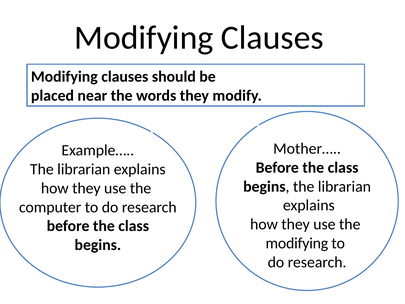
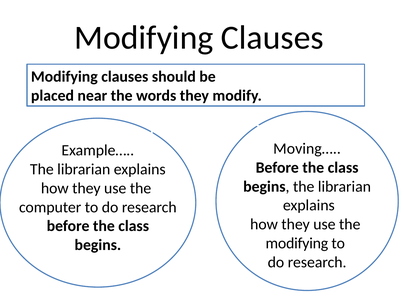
Mother…: Mother… -> Moving…
